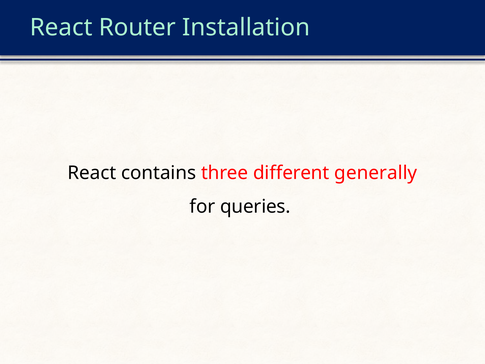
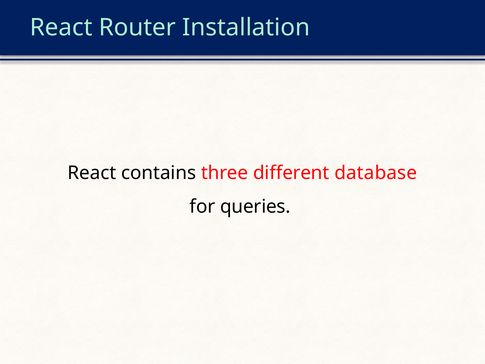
generally: generally -> database
